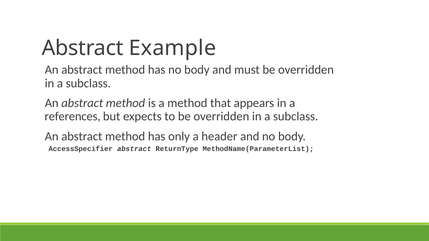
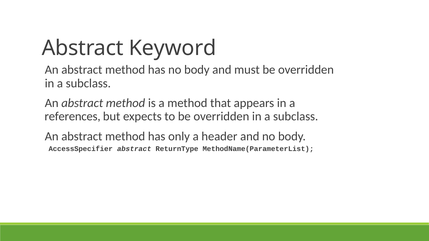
Example: Example -> Keyword
